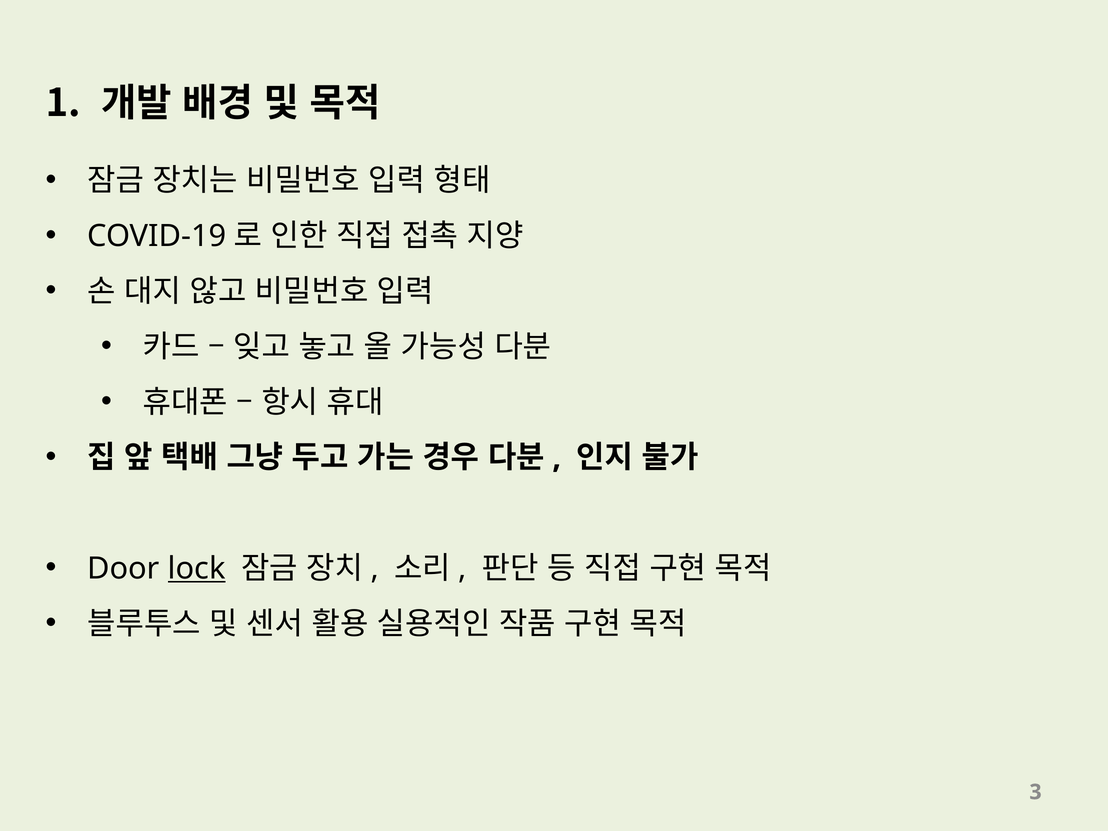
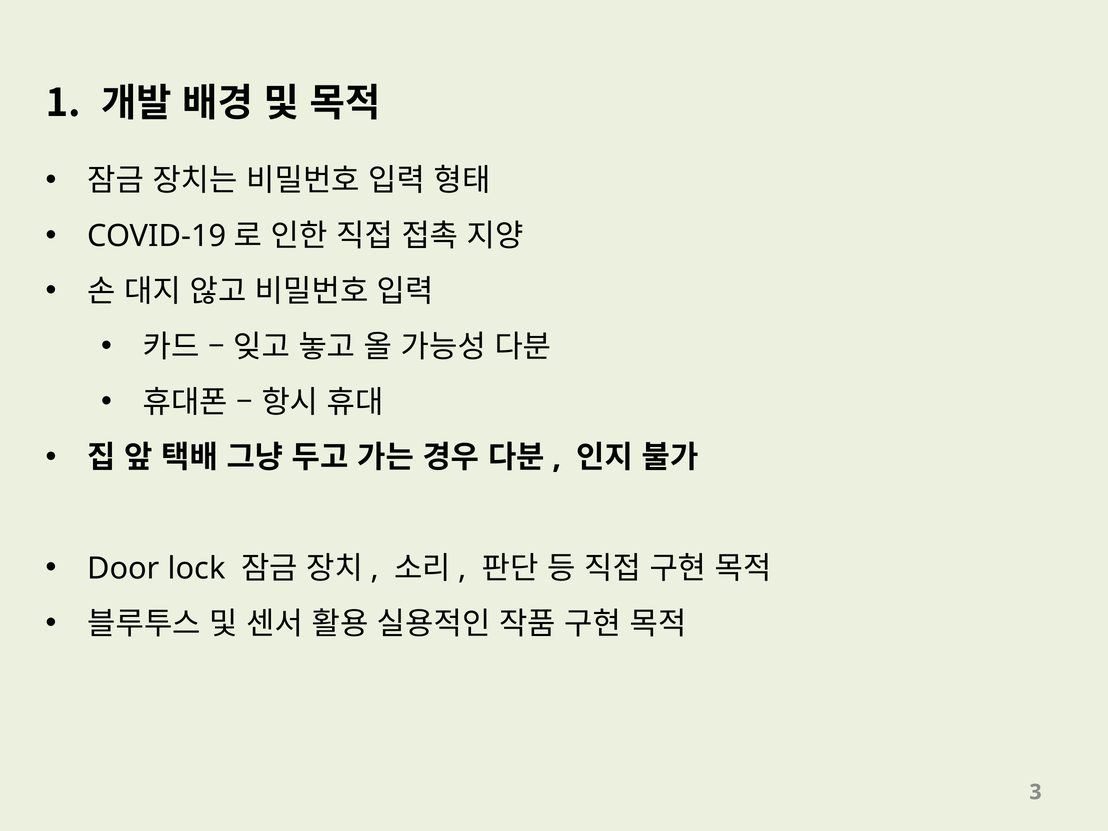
lock underline: present -> none
